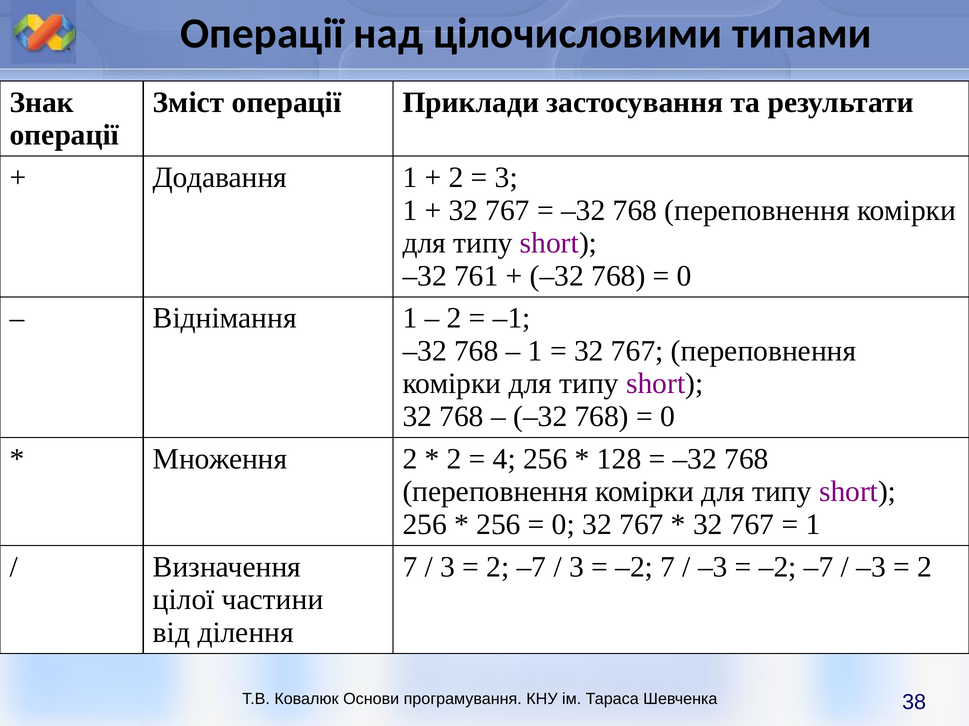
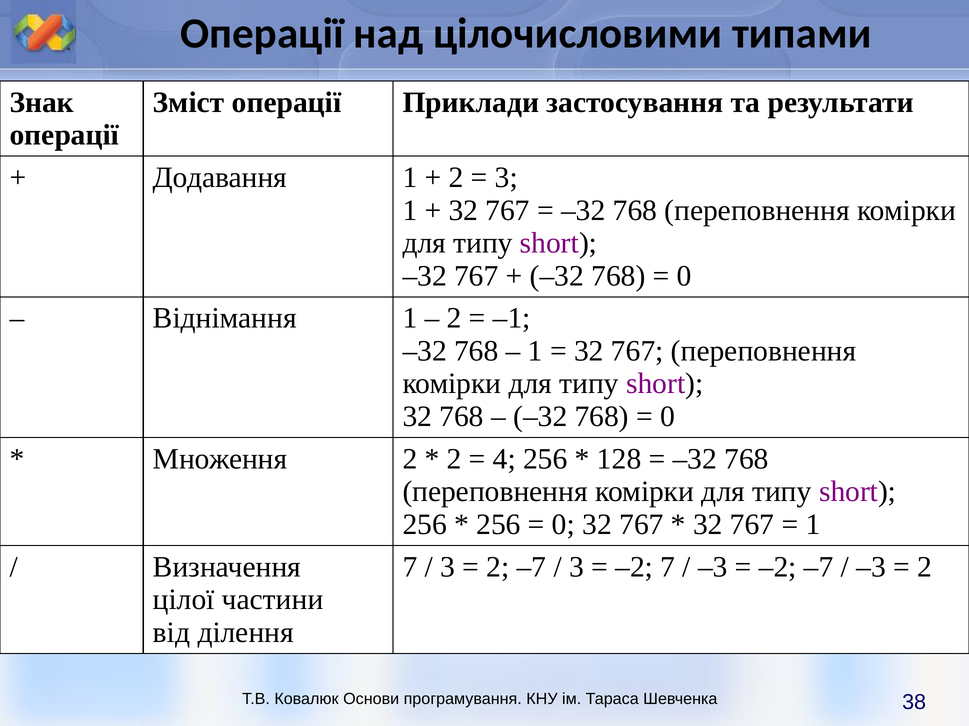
–32 761: 761 -> 767
